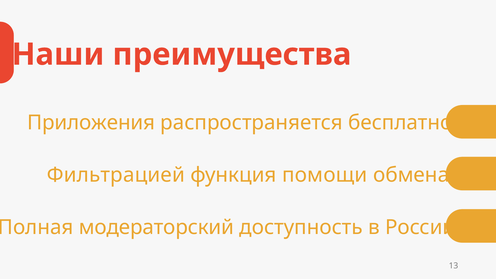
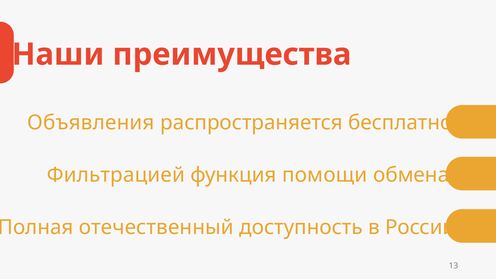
Приложения: Приложения -> Объявления
модераторский: модераторский -> отечественный
